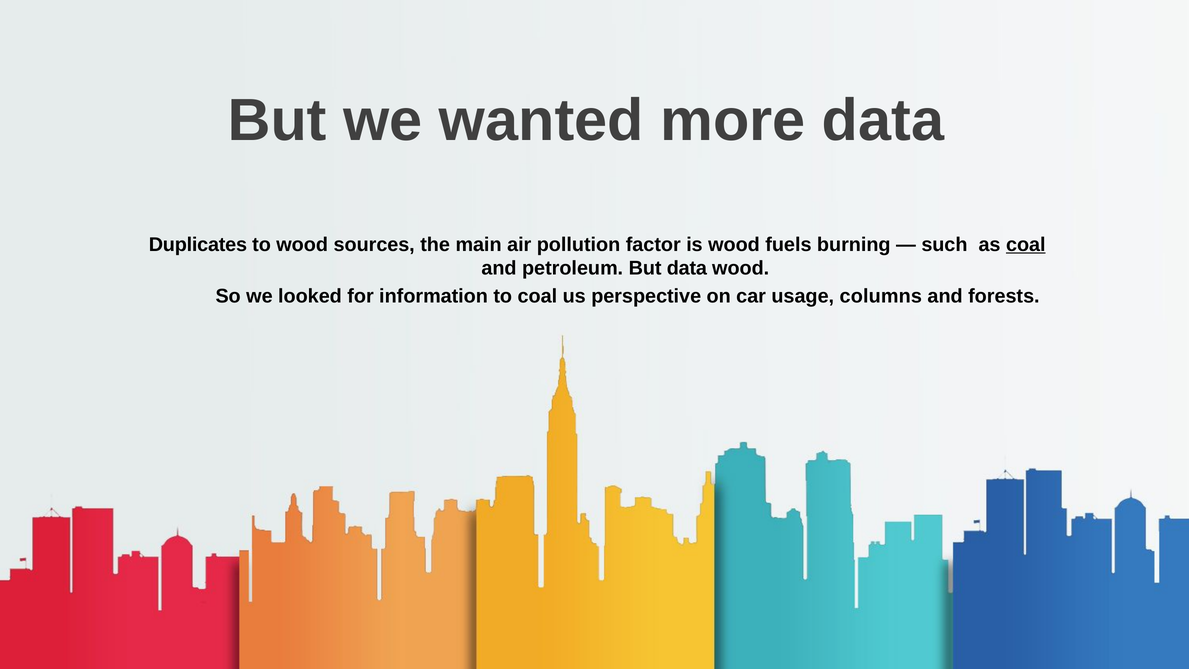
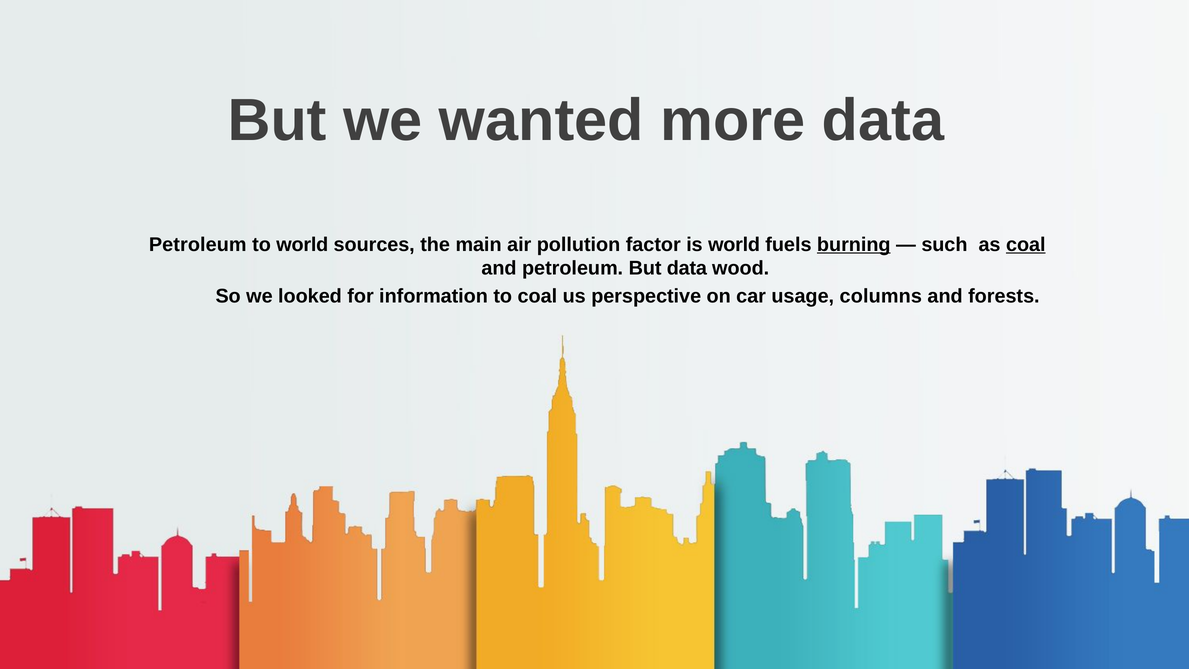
Duplicates at (198, 244): Duplicates -> Petroleum
to wood: wood -> world
is wood: wood -> world
burning underline: none -> present
